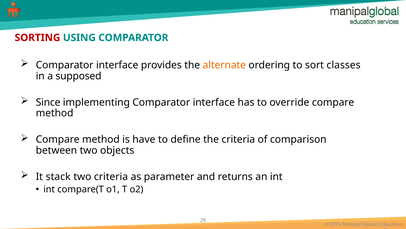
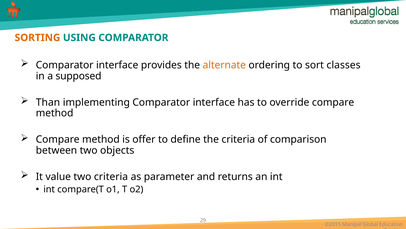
SORTING colour: red -> orange
Since: Since -> Than
have: have -> offer
stack: stack -> value
